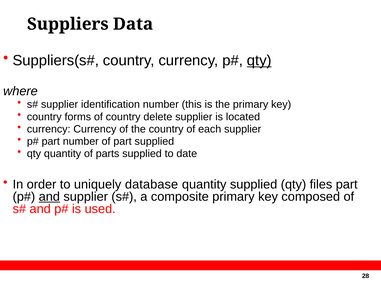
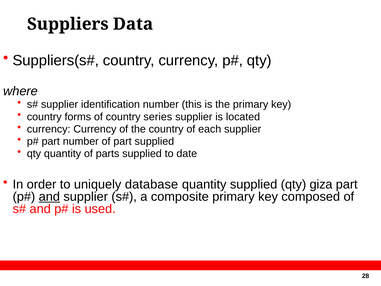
qty at (259, 60) underline: present -> none
delete: delete -> series
files: files -> giza
